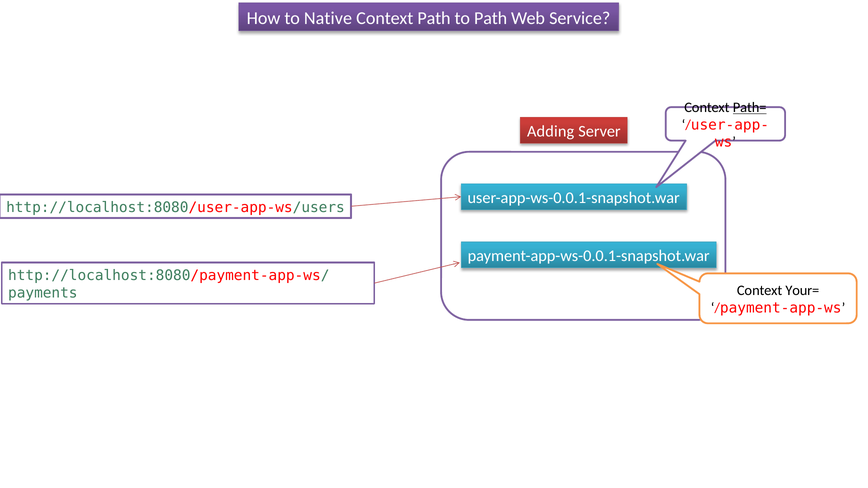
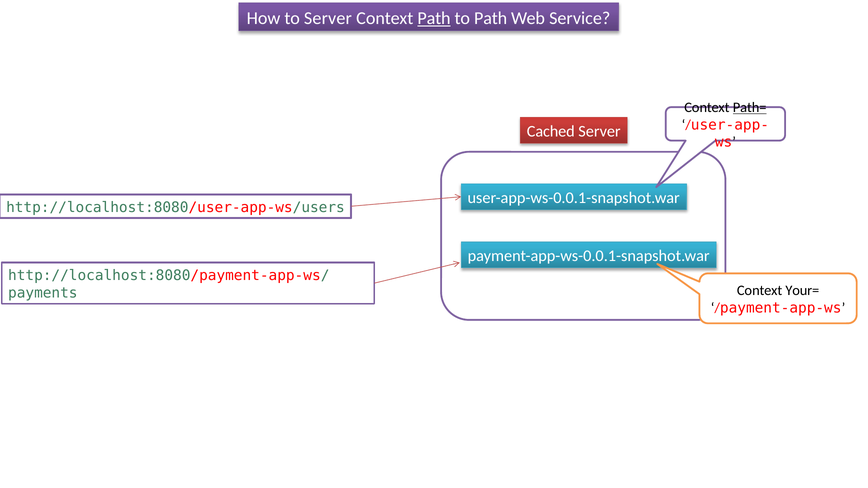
to Native: Native -> Server
Path at (434, 18) underline: none -> present
Adding: Adding -> Cached
